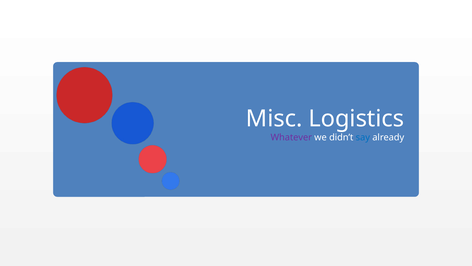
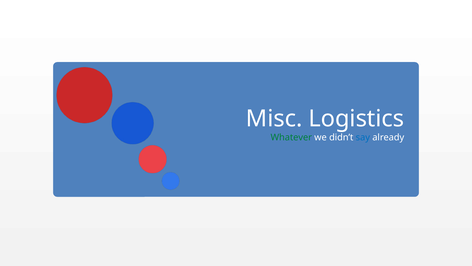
Whatever colour: purple -> green
